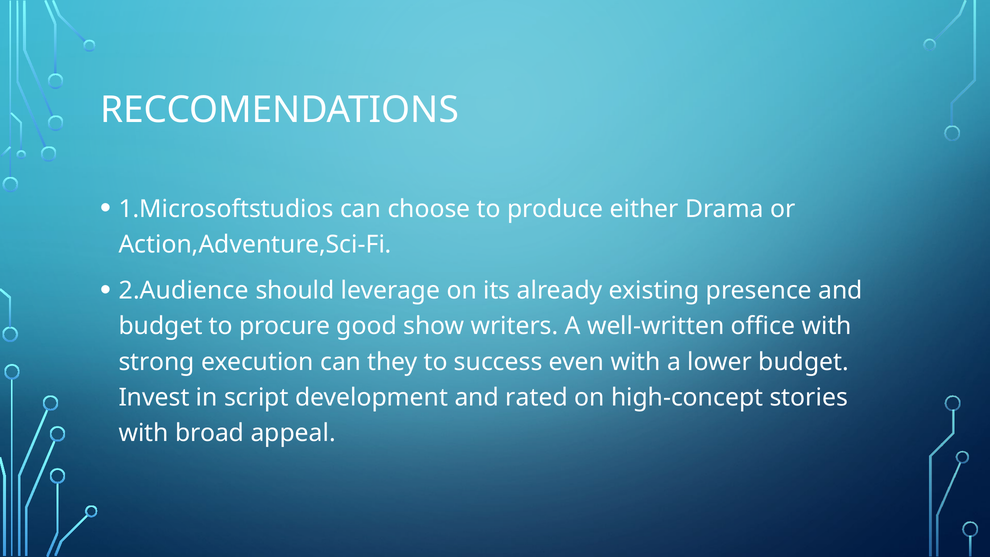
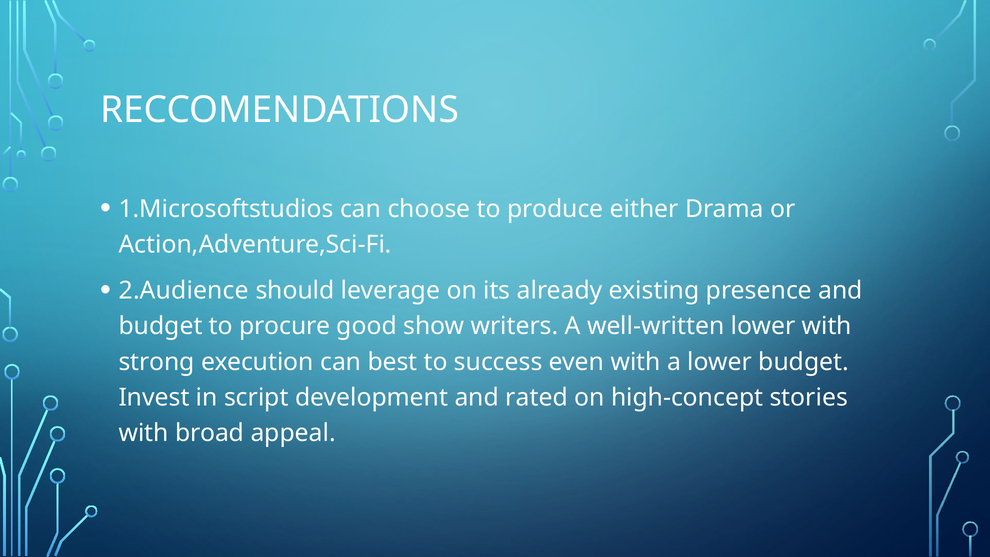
well-written office: office -> lower
they: they -> best
